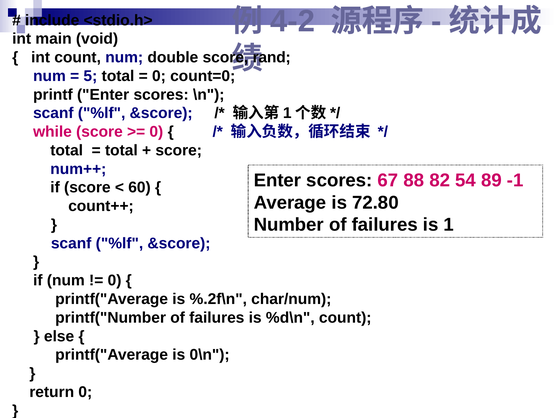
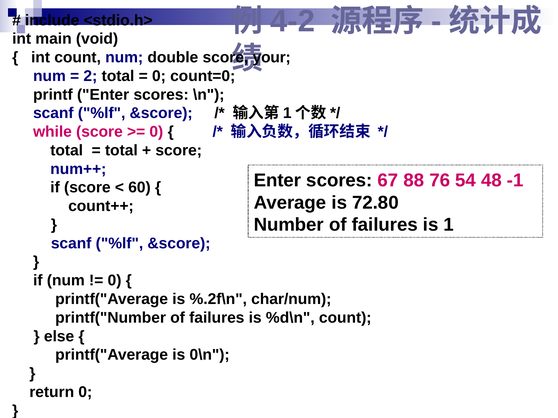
rand: rand -> your
5: 5 -> 2
82: 82 -> 76
89: 89 -> 48
